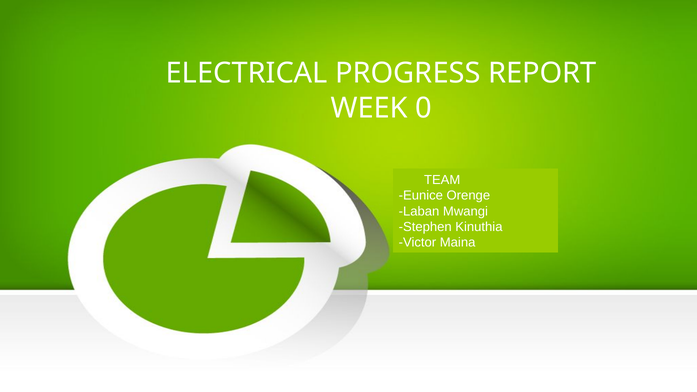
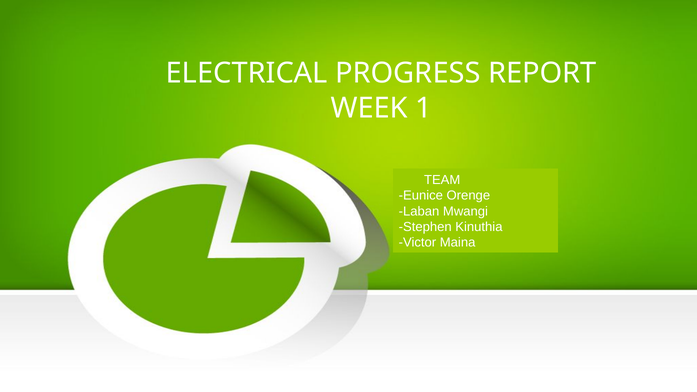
0: 0 -> 1
